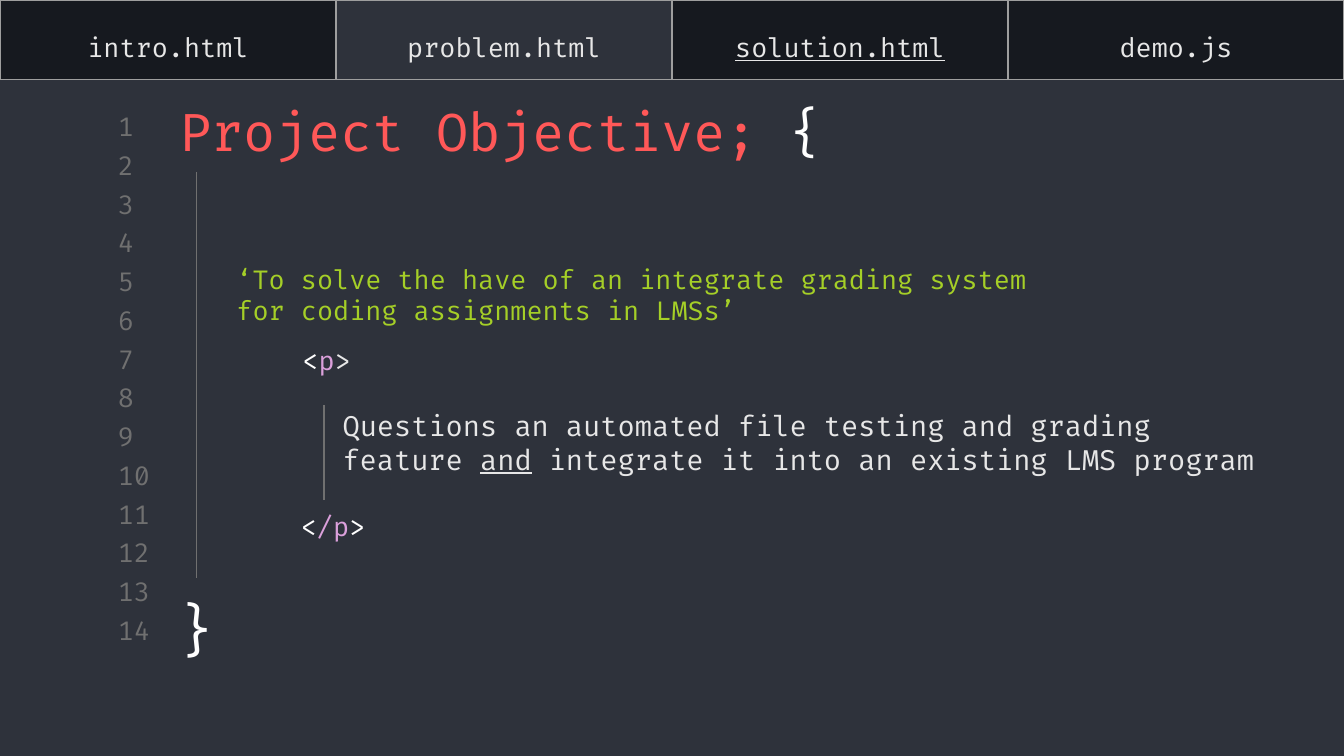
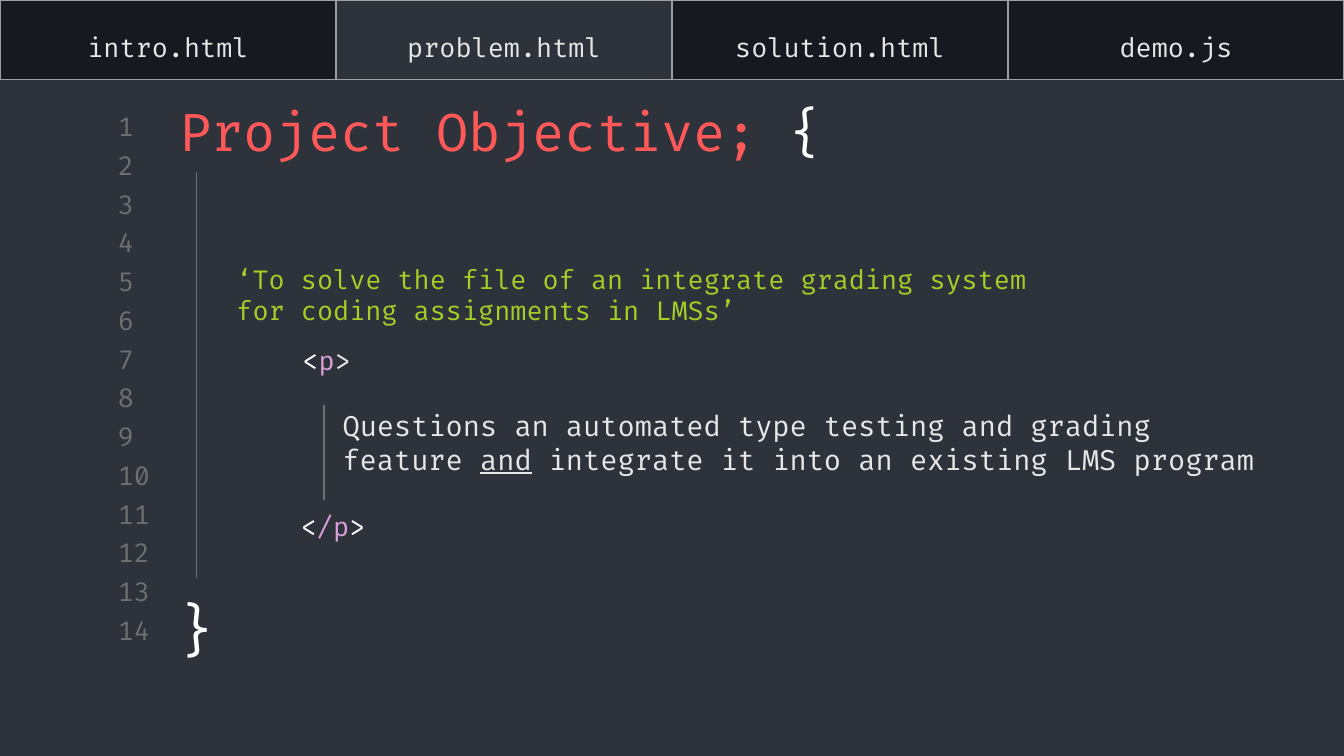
solution.html underline: present -> none
have: have -> file
file: file -> type
